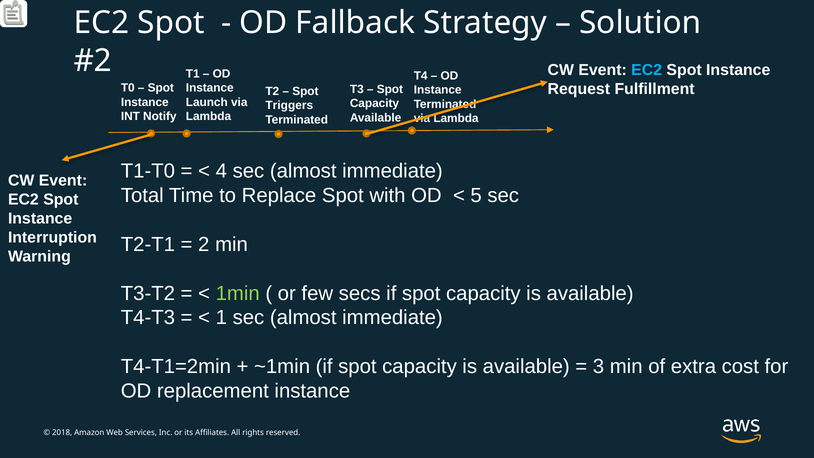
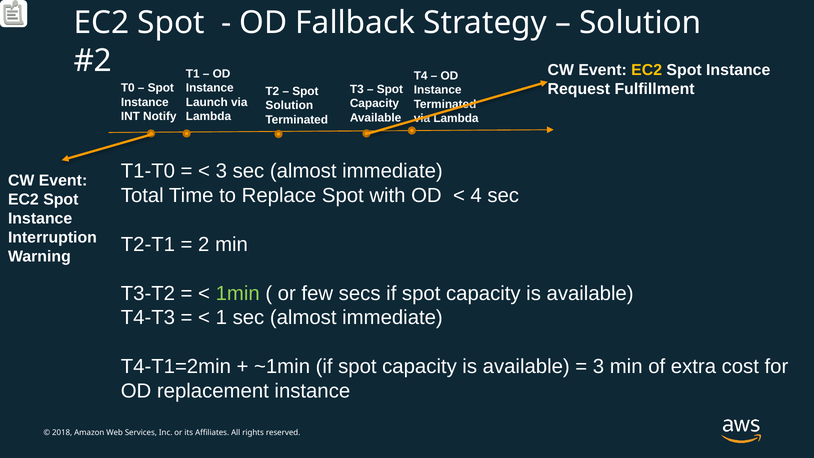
EC2 at (647, 70) colour: light blue -> yellow
Triggers at (289, 105): Triggers -> Solution
4 at (221, 171): 4 -> 3
5: 5 -> 4
